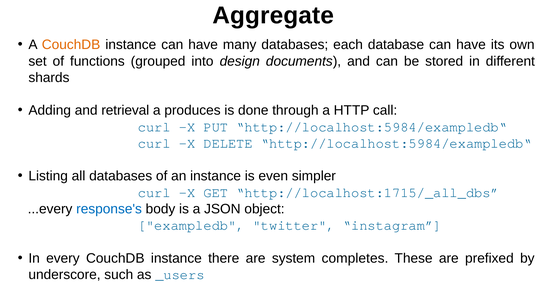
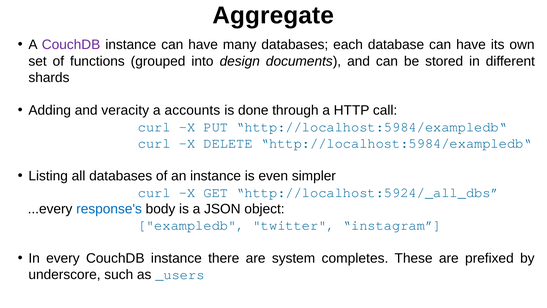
CouchDB at (71, 45) colour: orange -> purple
retrieval: retrieval -> veracity
produces: produces -> accounts
http://localhost:1715/_all_dbs: http://localhost:1715/_all_dbs -> http://localhost:5924/_all_dbs
